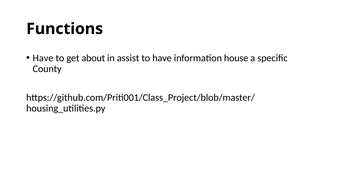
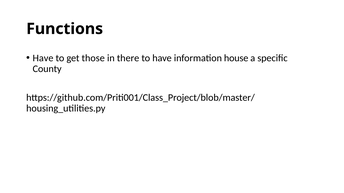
about: about -> those
assist: assist -> there
